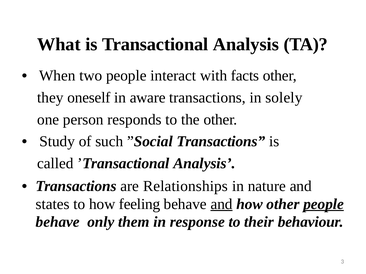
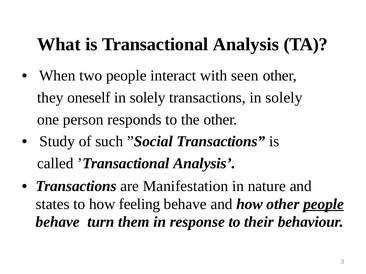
facts: facts -> seen
aware at (148, 98): aware -> solely
Relationships: Relationships -> Manifestation
and at (222, 204) underline: present -> none
only: only -> turn
